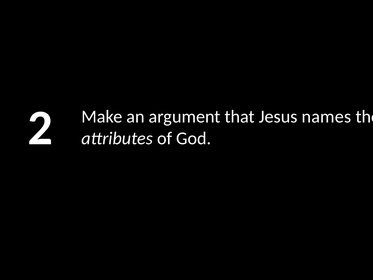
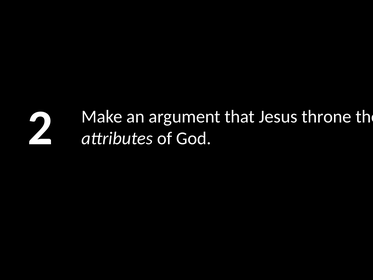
names: names -> throne
